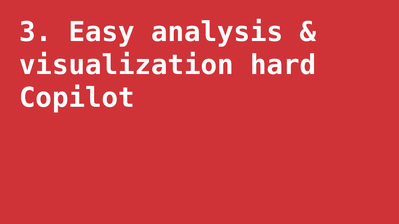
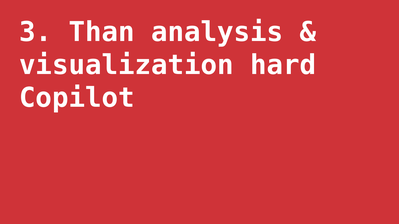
Easy: Easy -> Than
